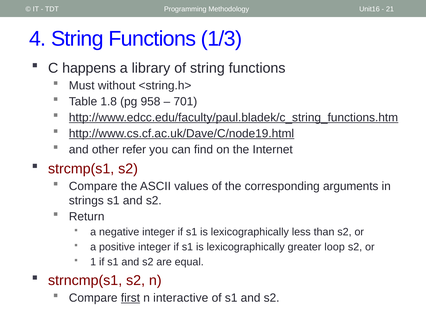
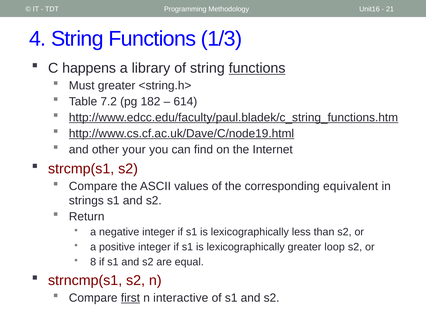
functions at (257, 68) underline: none -> present
Must without: without -> greater
1.8: 1.8 -> 7.2
958: 958 -> 182
701: 701 -> 614
refer: refer -> your
arguments: arguments -> equivalent
1: 1 -> 8
